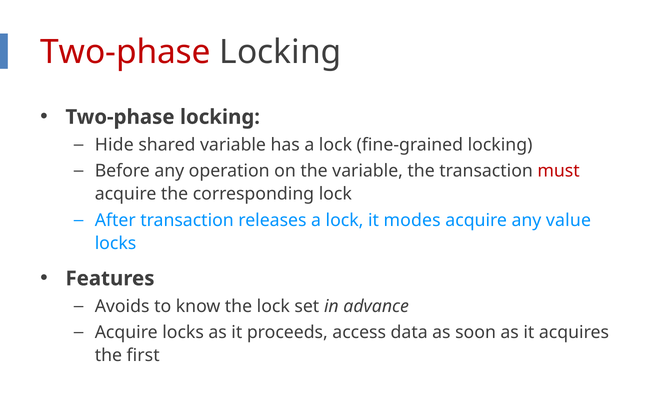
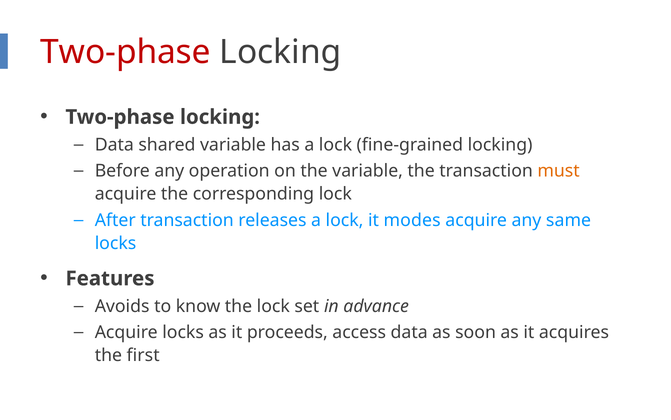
Hide at (114, 145): Hide -> Data
must colour: red -> orange
value: value -> same
